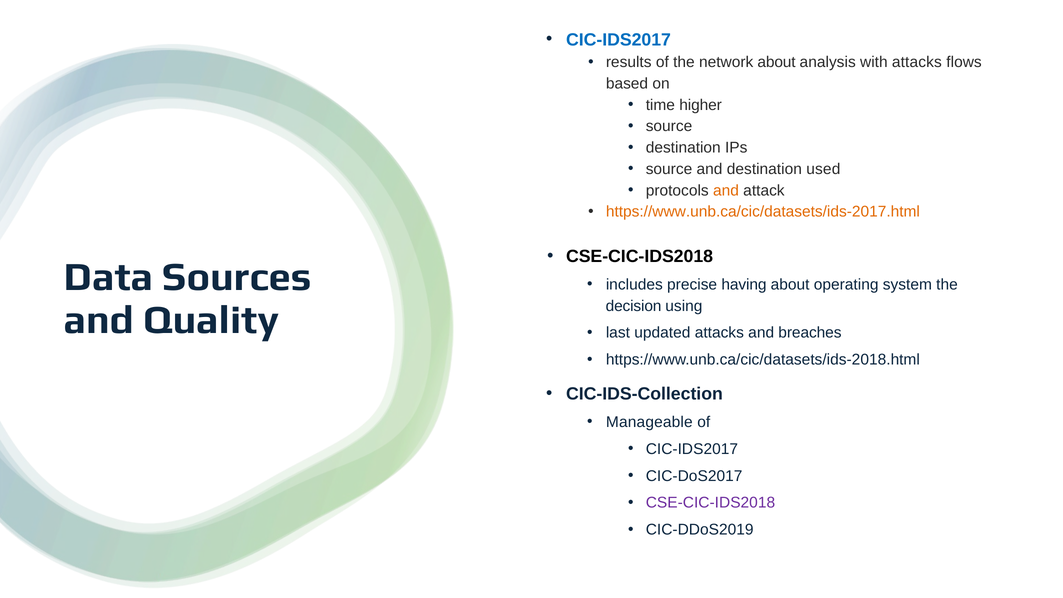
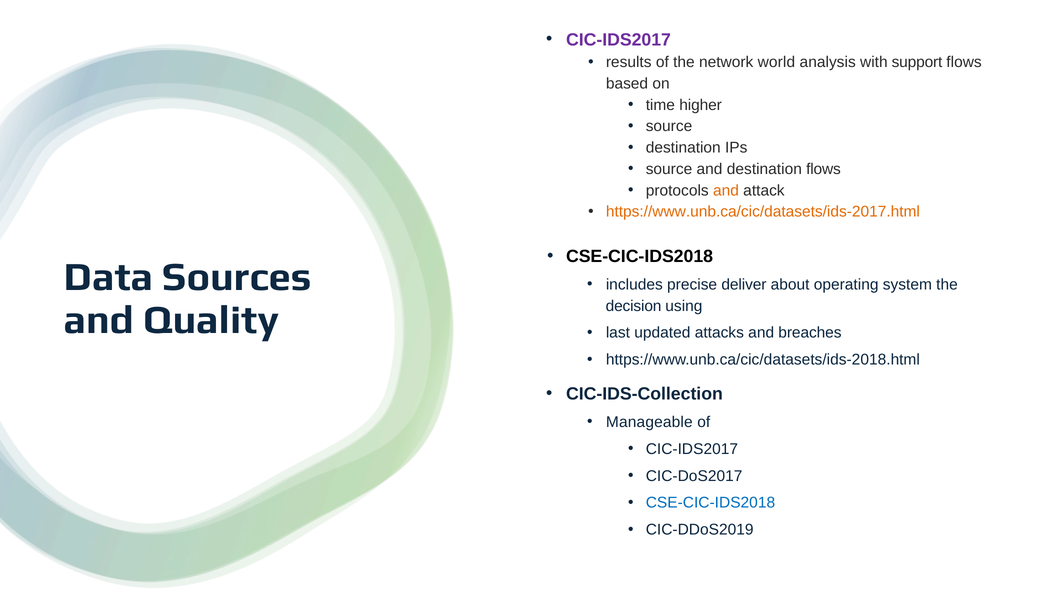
CIC-IDS2017 at (618, 40) colour: blue -> purple
network about: about -> world
with attacks: attacks -> support
destination used: used -> flows
having: having -> deliver
CSE-CIC-IDS2018 at (710, 503) colour: purple -> blue
